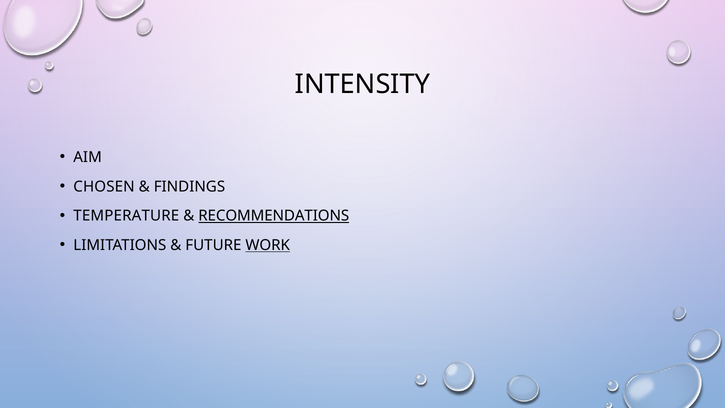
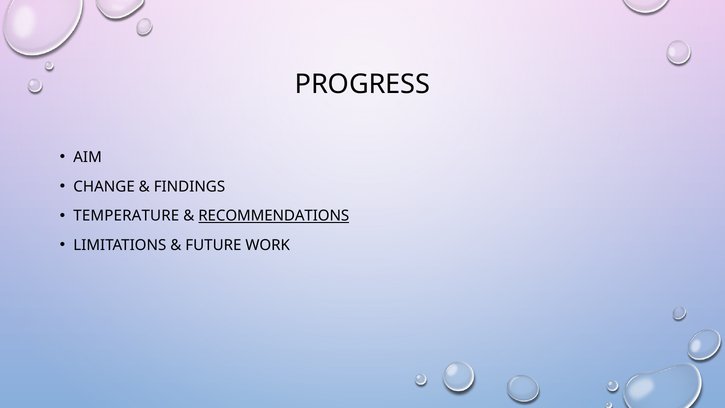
INTENSITY: INTENSITY -> PROGRESS
CHOSEN: CHOSEN -> CHANGE
WORK underline: present -> none
